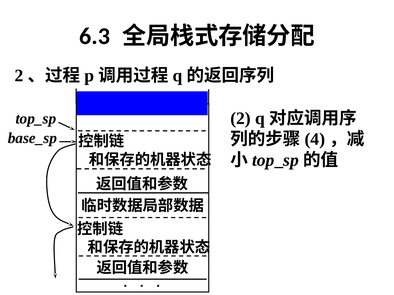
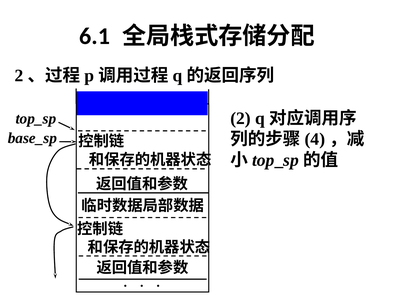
6.3: 6.3 -> 6.1
